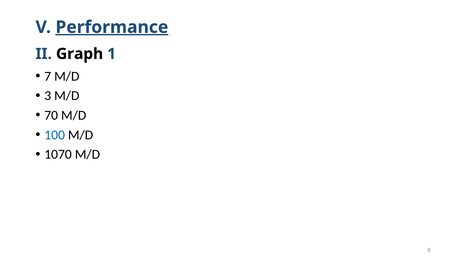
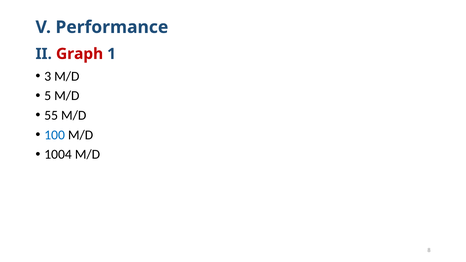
Performance underline: present -> none
Graph colour: black -> red
7: 7 -> 3
3: 3 -> 5
70: 70 -> 55
1070: 1070 -> 1004
